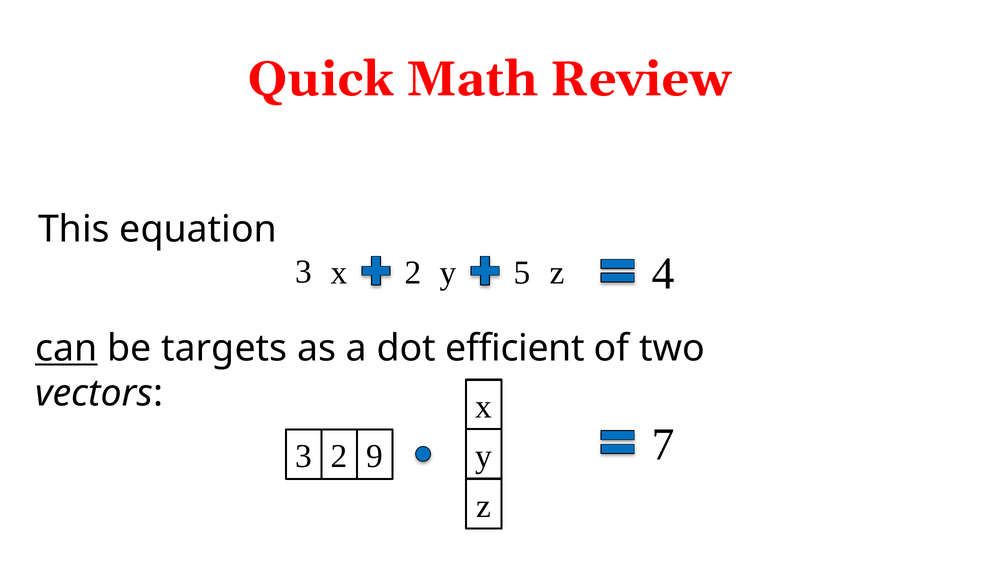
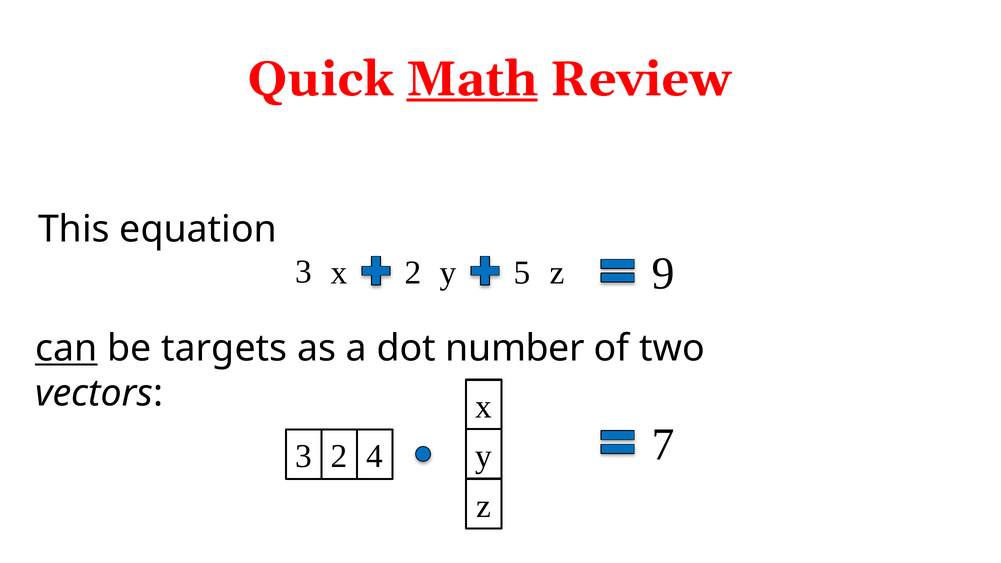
Math underline: none -> present
4: 4 -> 9
efficient: efficient -> number
9: 9 -> 4
